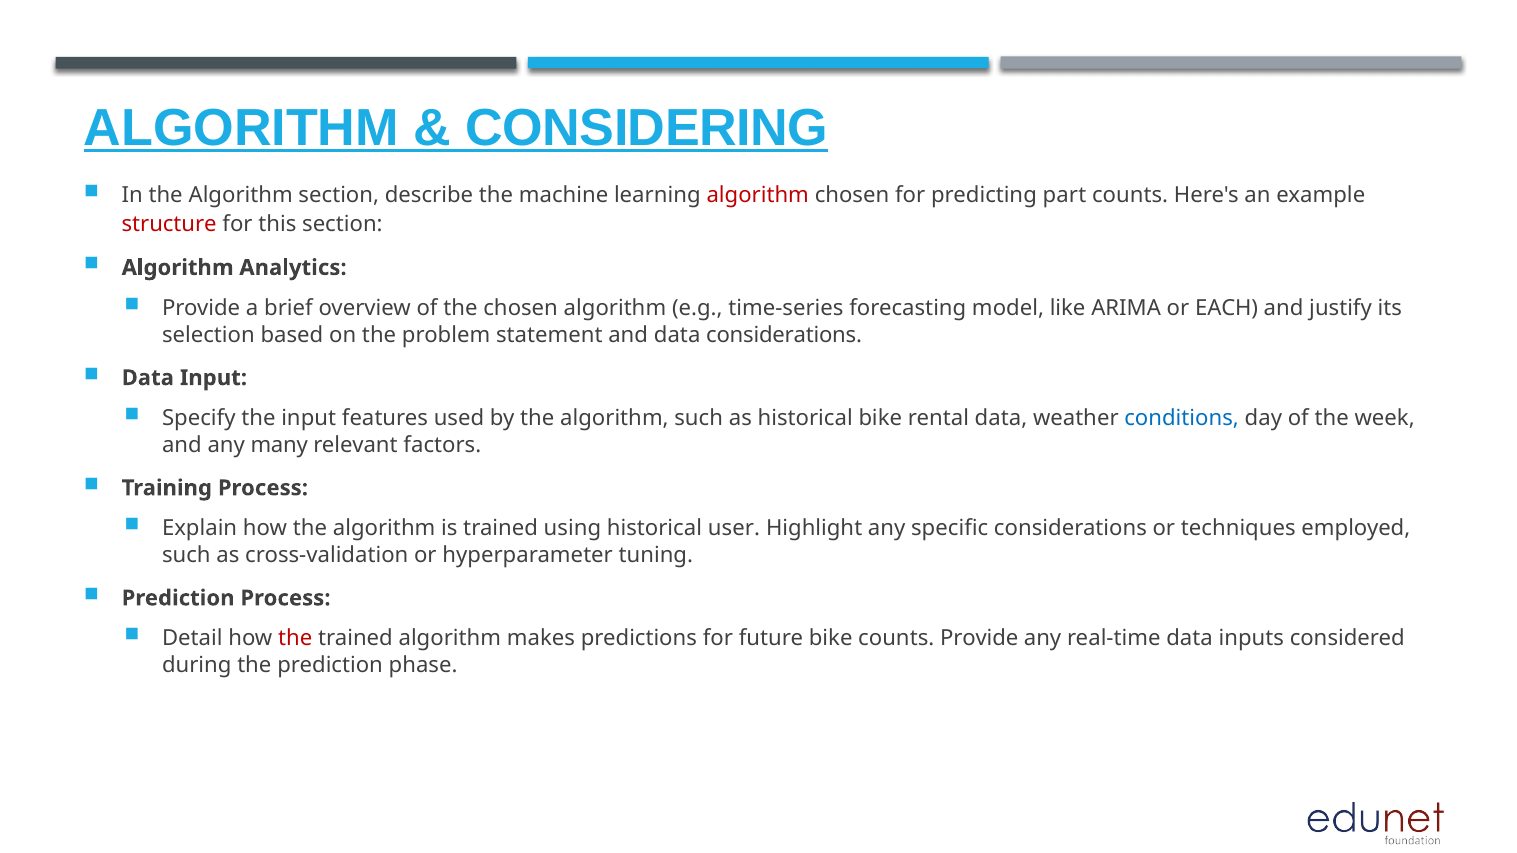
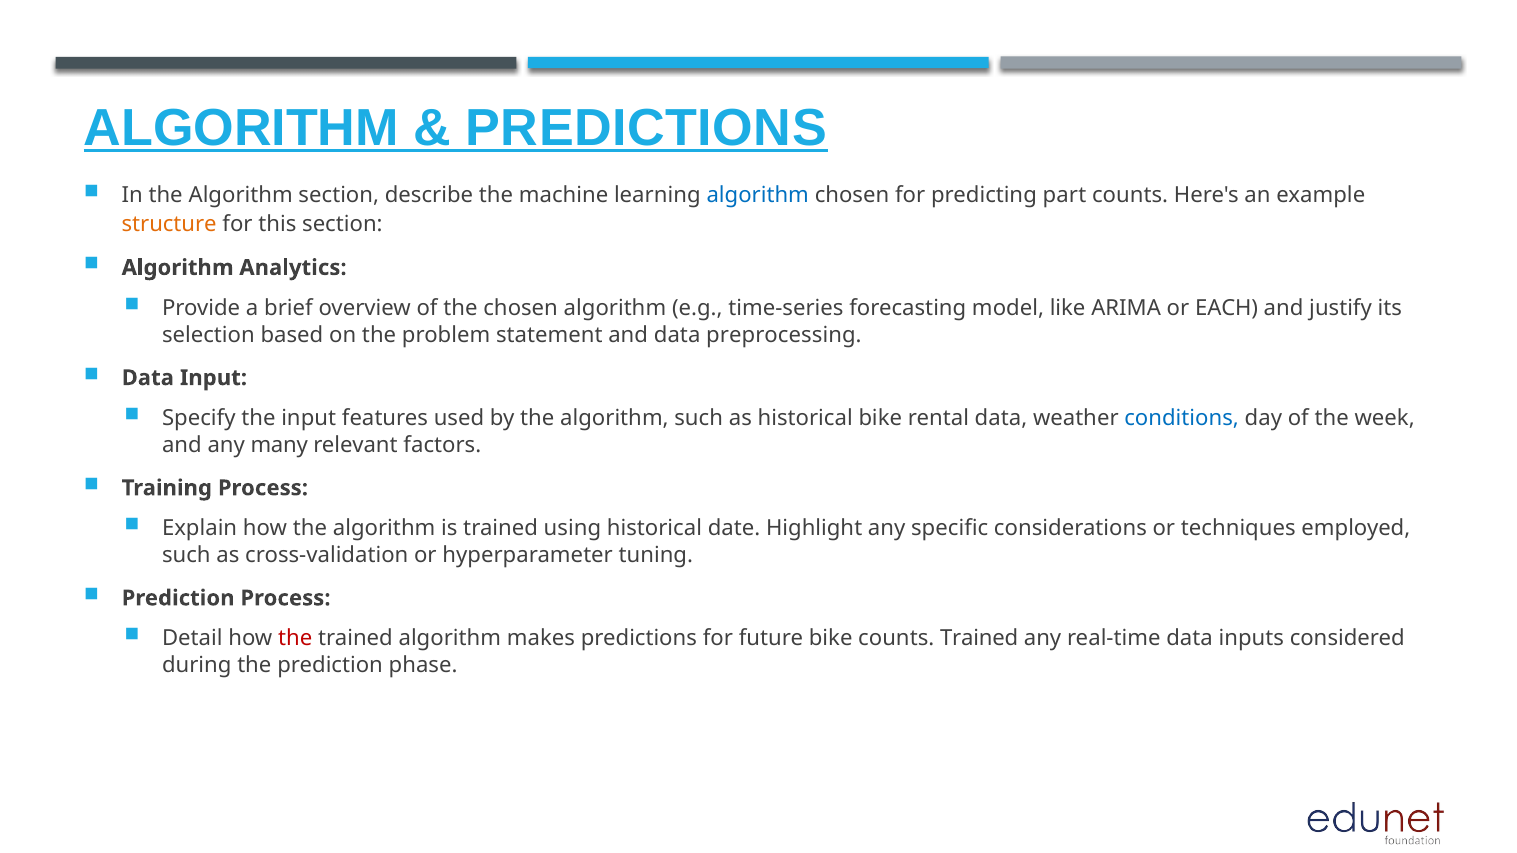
CONSIDERING at (647, 128): CONSIDERING -> PREDICTIONS
algorithm at (758, 195) colour: red -> blue
structure colour: red -> orange
data considerations: considerations -> preprocessing
user: user -> date
counts Provide: Provide -> Trained
